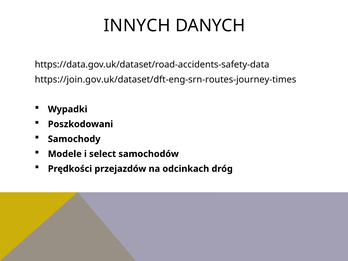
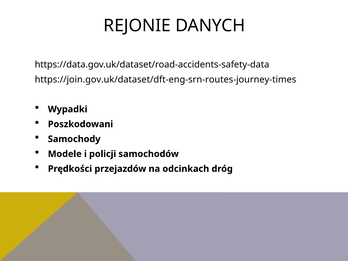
INNYCH: INNYCH -> REJONIE
select: select -> policji
